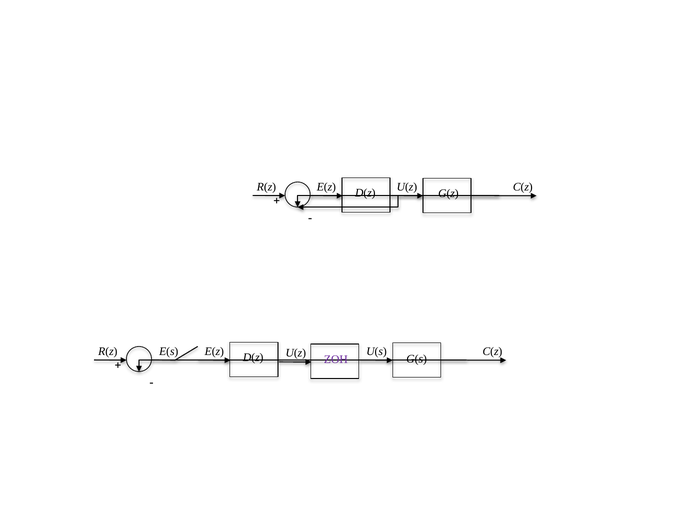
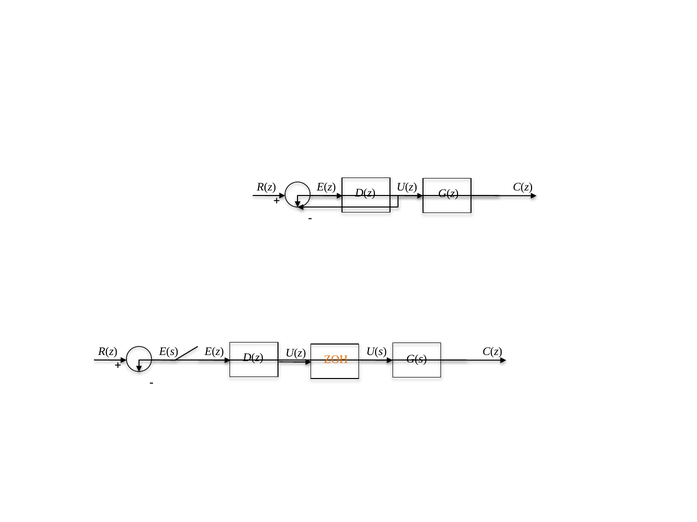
ZOH colour: purple -> orange
